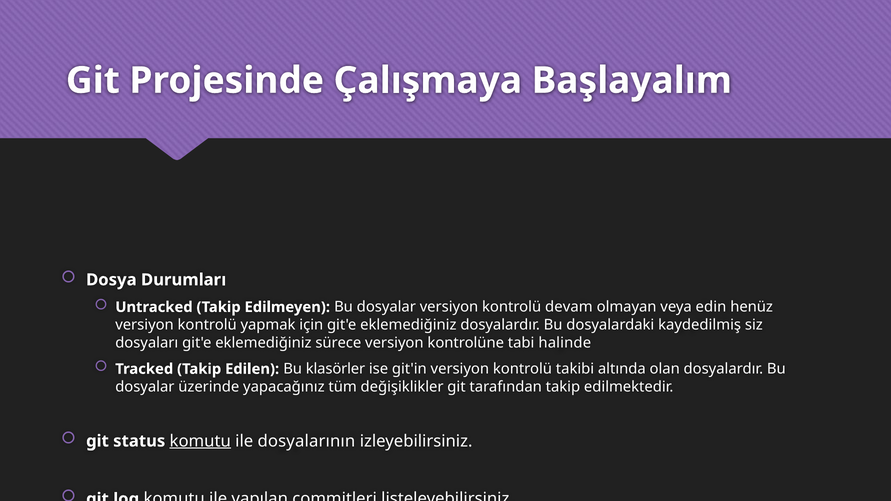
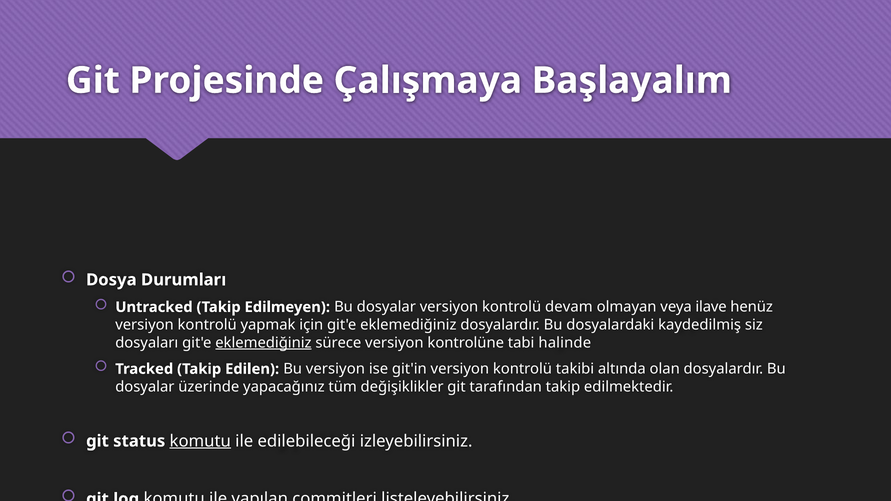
edin: edin -> ilave
eklemediğiniz at (263, 343) underline: none -> present
Bu klasörler: klasörler -> versiyon
dosyalarının: dosyalarının -> edilebileceği
